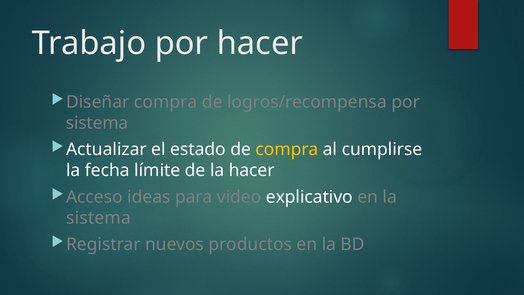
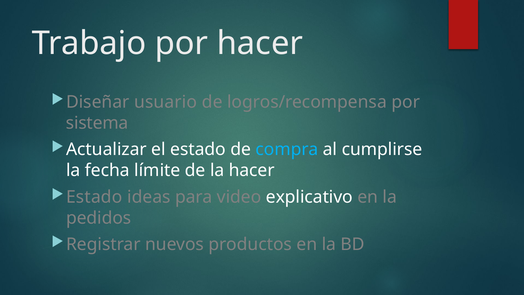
Diseñar compra: compra -> usuario
compra at (287, 149) colour: yellow -> light blue
Acceso at (94, 197): Acceso -> Estado
sistema at (99, 218): sistema -> pedidos
